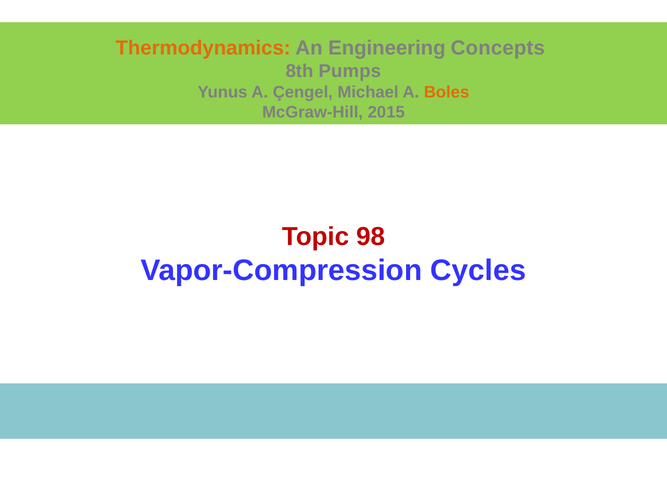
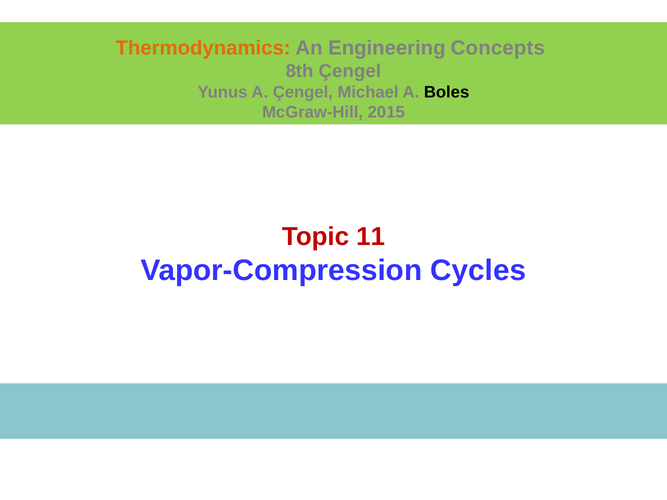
8th Pumps: Pumps -> Çengel
Boles colour: orange -> black
98: 98 -> 11
